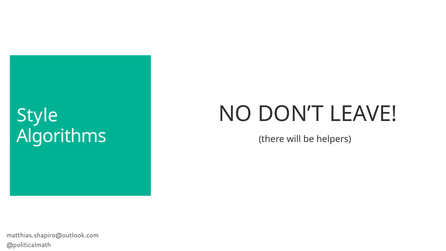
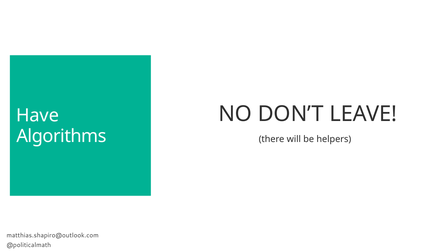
Style: Style -> Have
